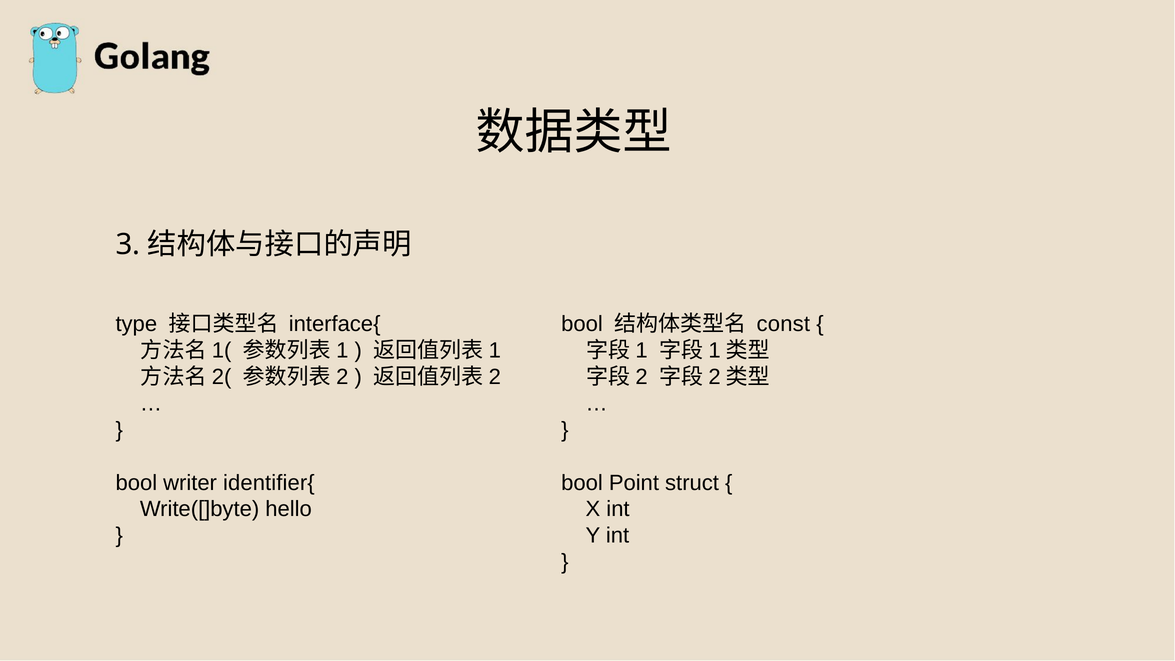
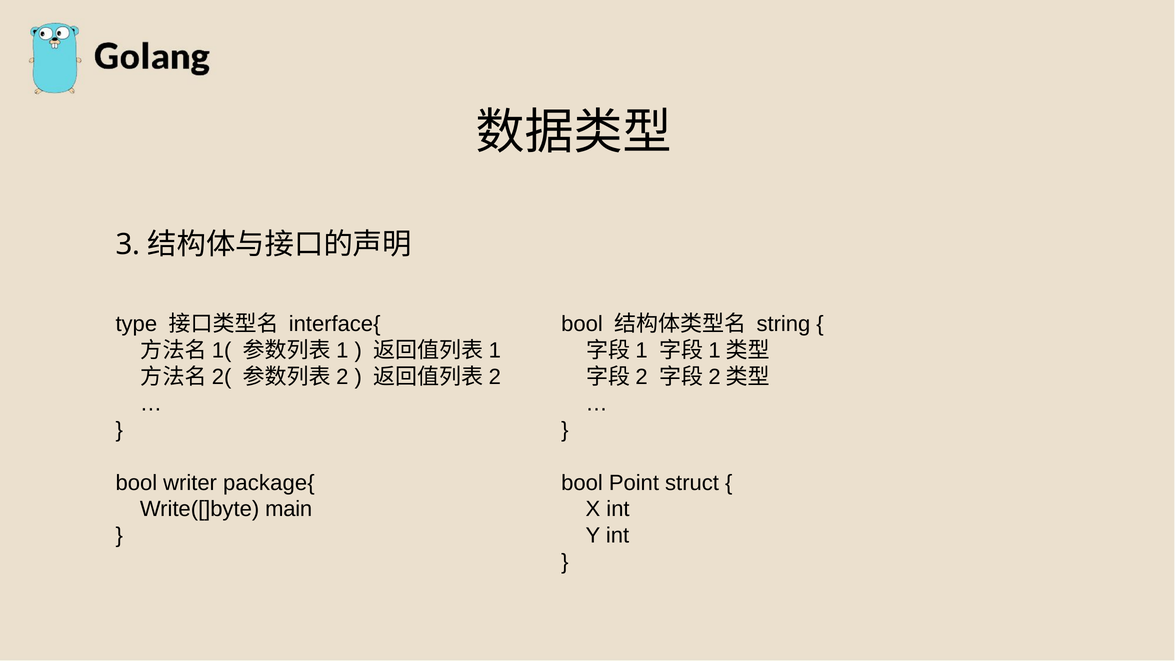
const: const -> string
identifier{: identifier{ -> package{
hello: hello -> main
